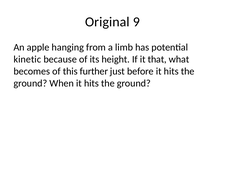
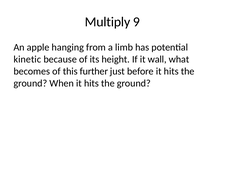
Original: Original -> Multiply
that: that -> wall
